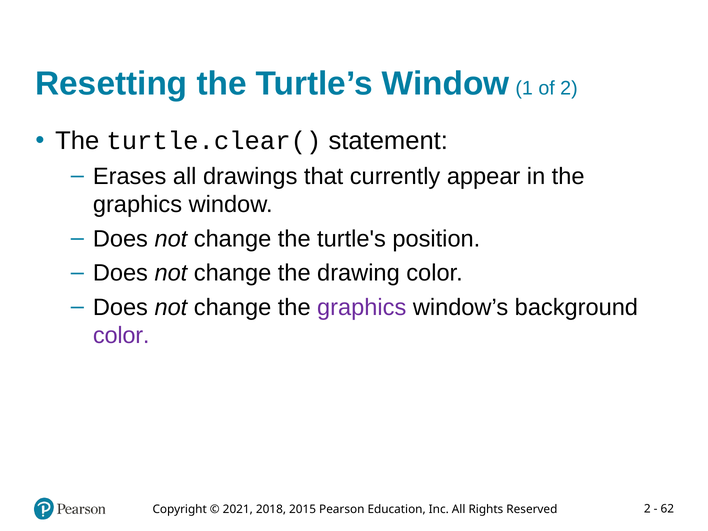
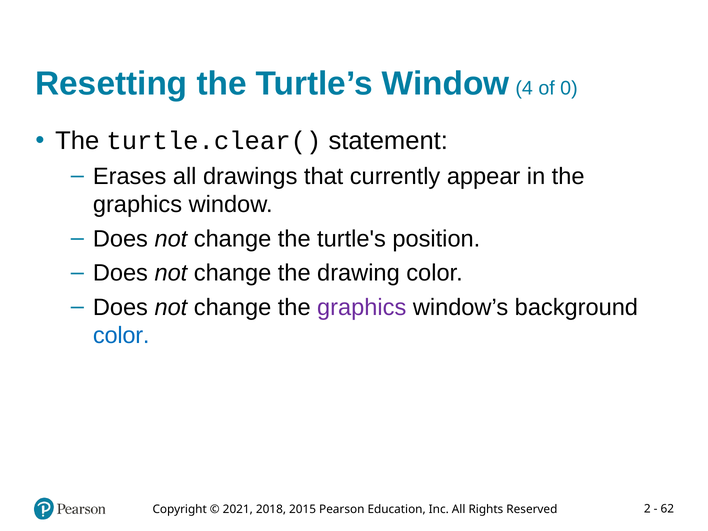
1: 1 -> 4
of 2: 2 -> 0
color at (121, 336) colour: purple -> blue
